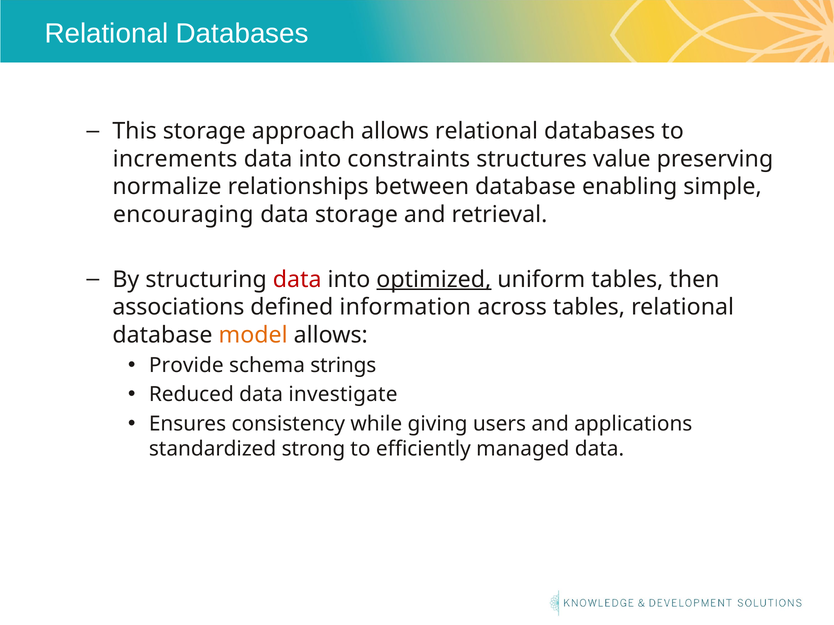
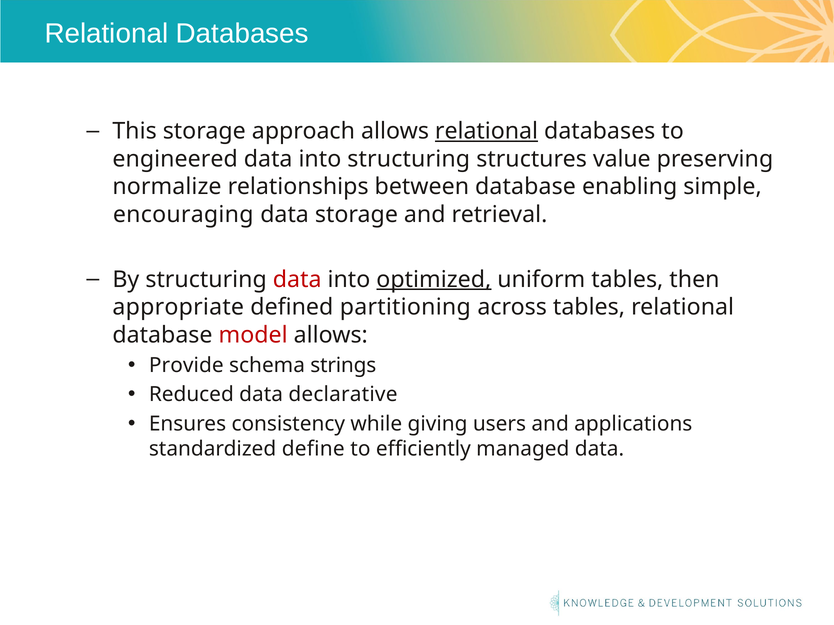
relational at (486, 131) underline: none -> present
increments: increments -> engineered
into constraints: constraints -> structuring
associations: associations -> appropriate
information: information -> partitioning
model colour: orange -> red
investigate: investigate -> declarative
strong: strong -> define
